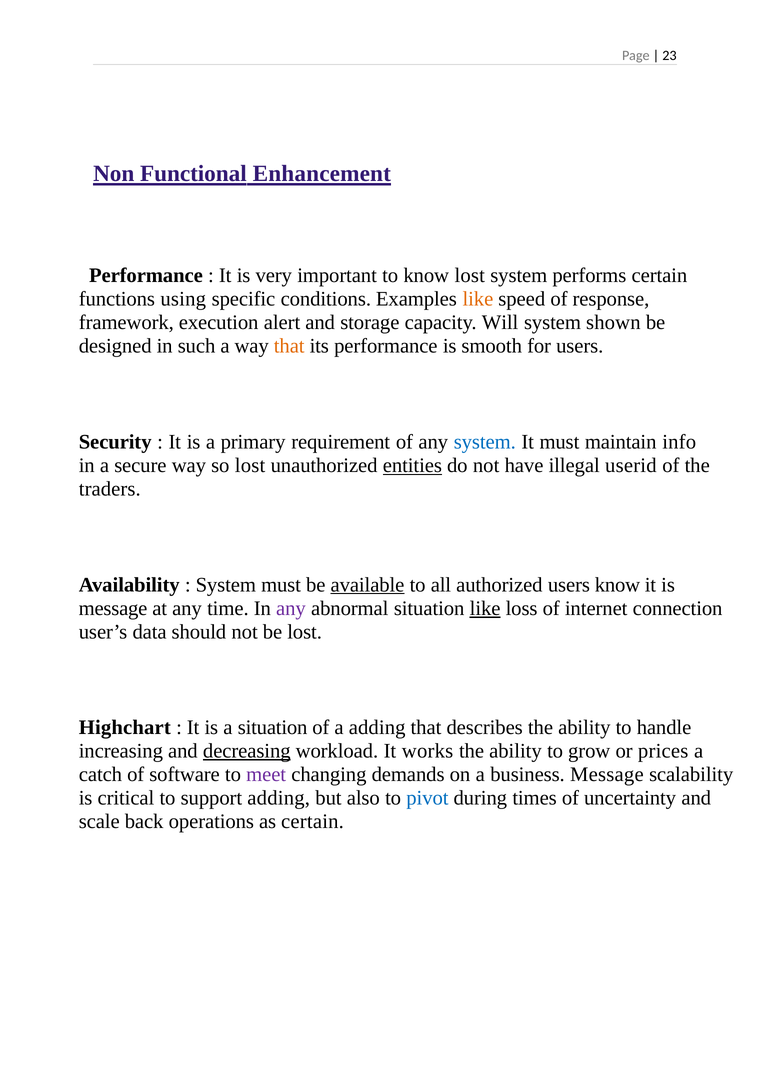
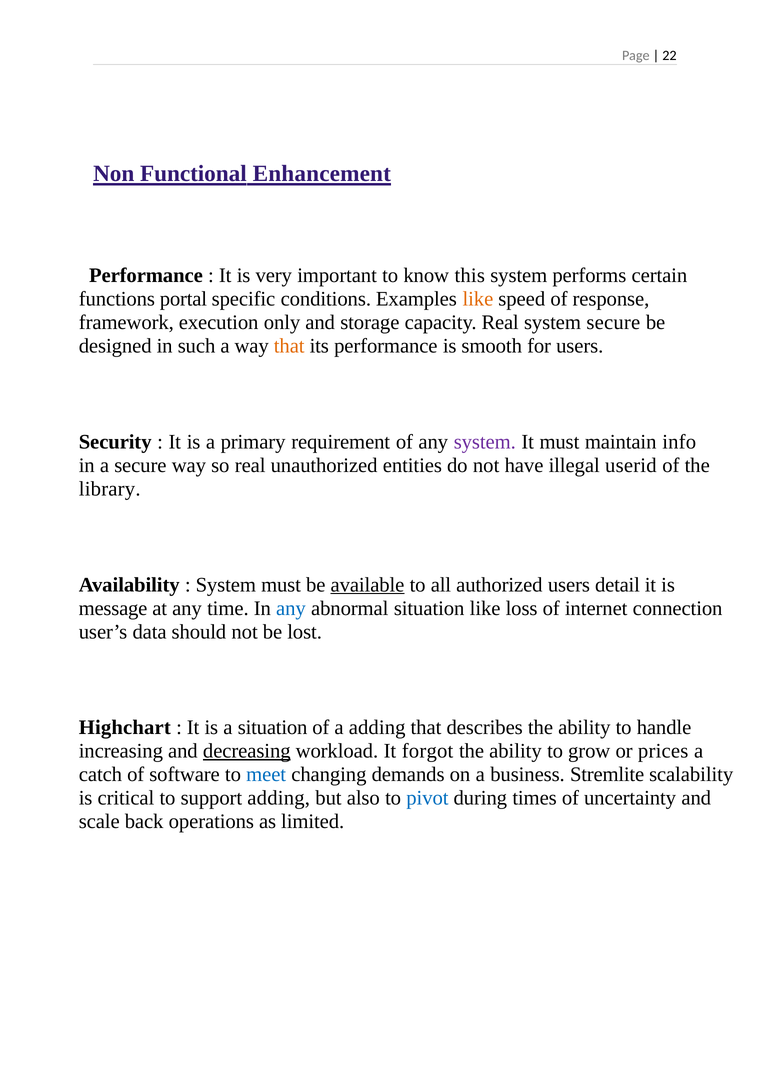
23: 23 -> 22
know lost: lost -> this
using: using -> portal
alert: alert -> only
capacity Will: Will -> Real
system shown: shown -> secure
system at (485, 442) colour: blue -> purple
so lost: lost -> real
entities underline: present -> none
traders: traders -> library
users know: know -> detail
any at (291, 609) colour: purple -> blue
like at (485, 609) underline: present -> none
works: works -> forgot
meet colour: purple -> blue
business Message: Message -> Stremlite
as certain: certain -> limited
